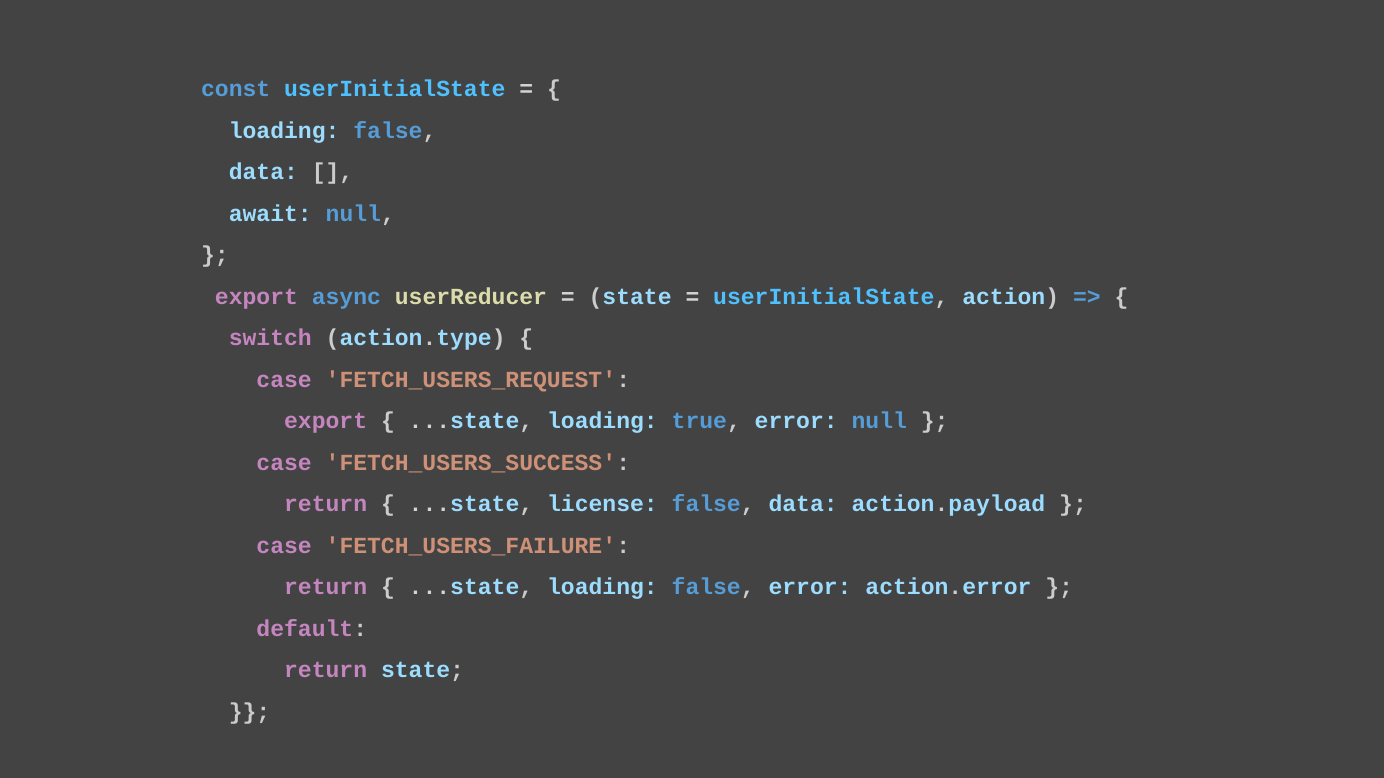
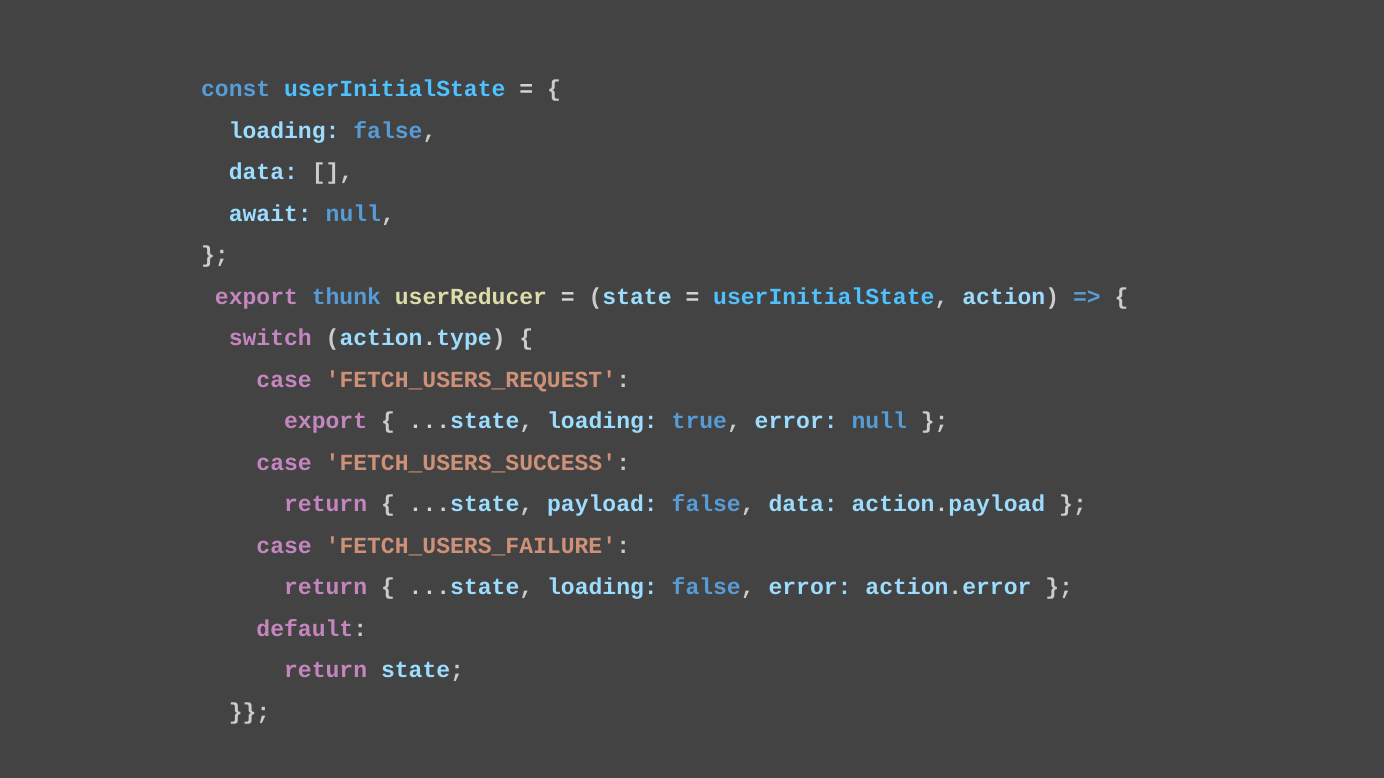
async: async -> thunk
license: license -> payload
